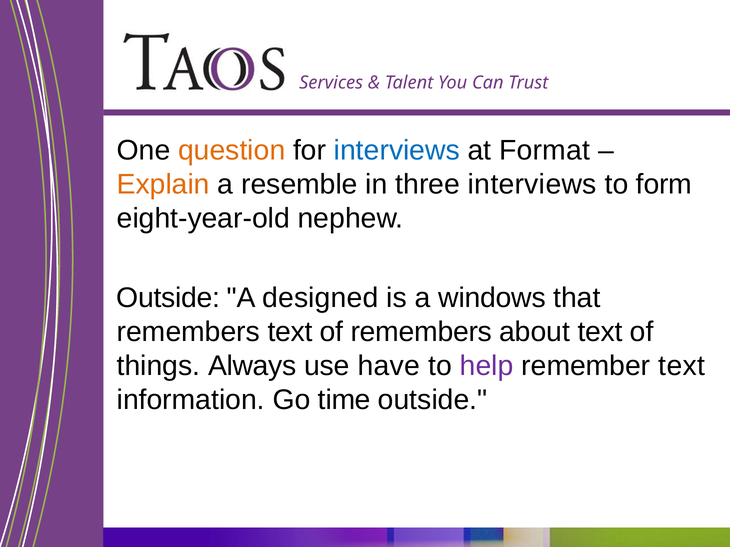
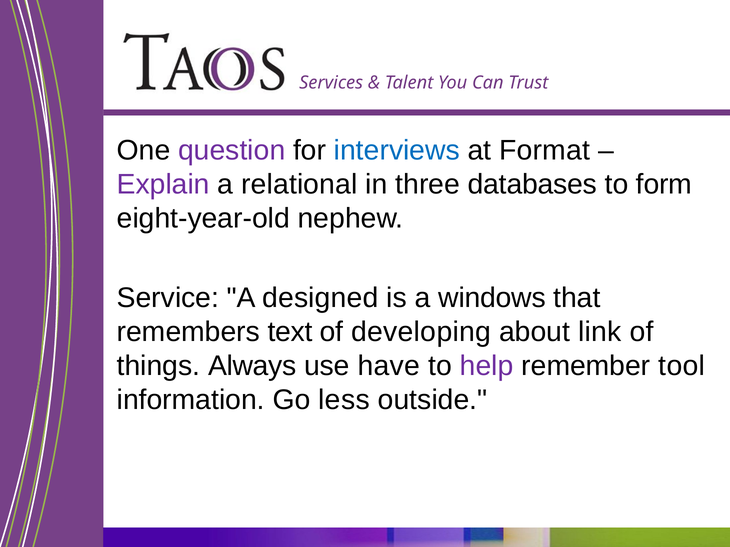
question colour: orange -> purple
Explain colour: orange -> purple
resemble: resemble -> relational
three interviews: interviews -> databases
Outside at (168, 298): Outside -> Service
of remembers: remembers -> developing
about text: text -> link
remember text: text -> tool
time: time -> less
